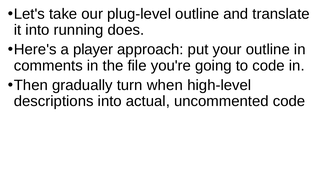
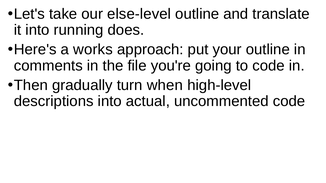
plug-level: plug-level -> else-level
player: player -> works
